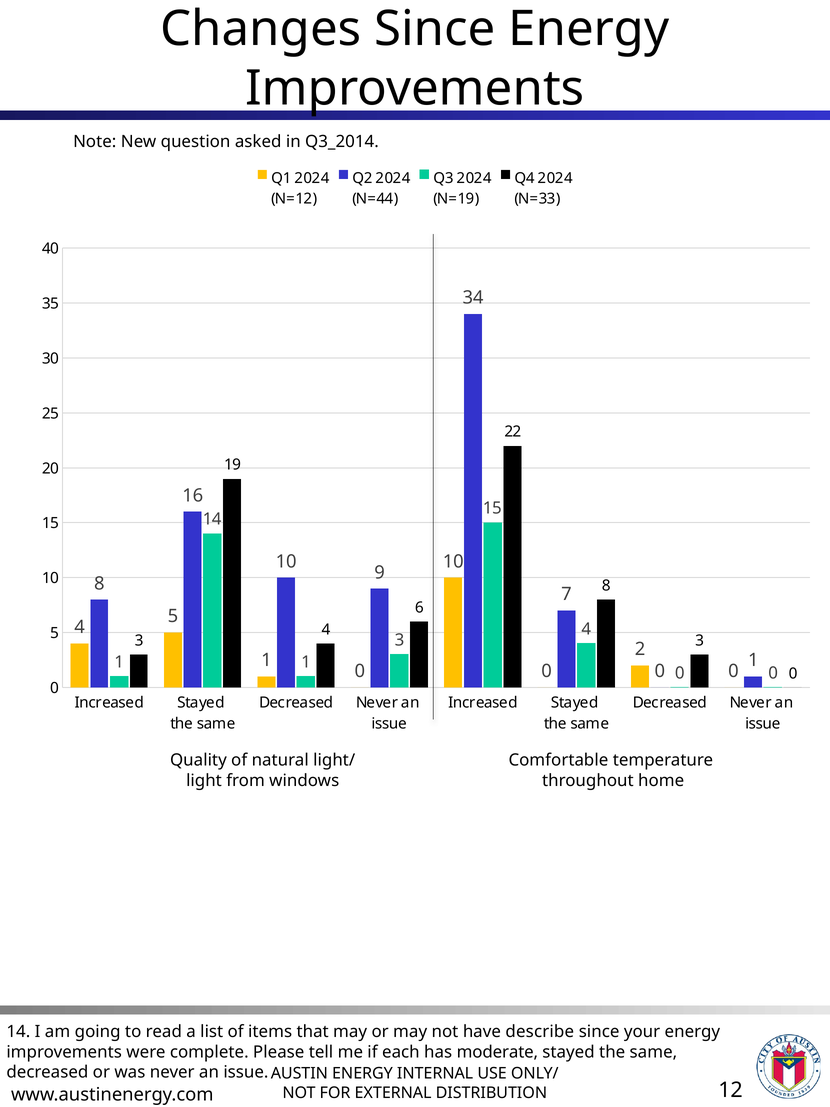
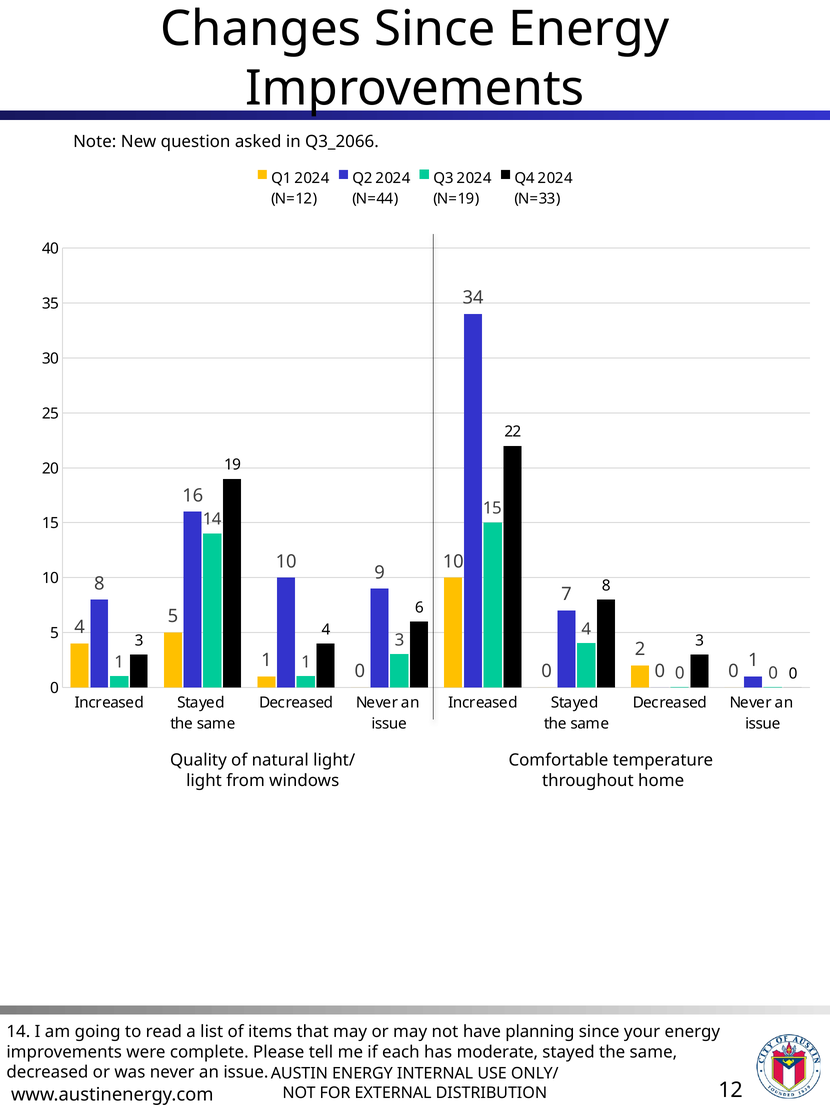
Q3_2014: Q3_2014 -> Q3_2066
describe: describe -> planning
